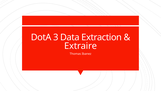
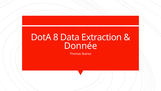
3: 3 -> 8
Extraire: Extraire -> Donnée
